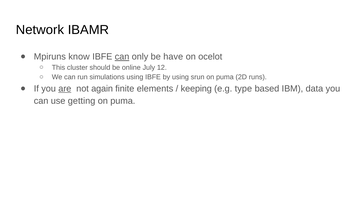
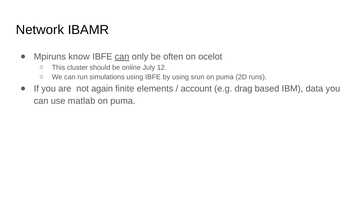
have: have -> often
are underline: present -> none
keeping: keeping -> account
type: type -> drag
getting: getting -> matlab
